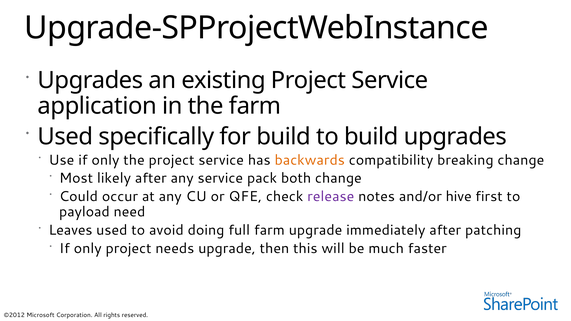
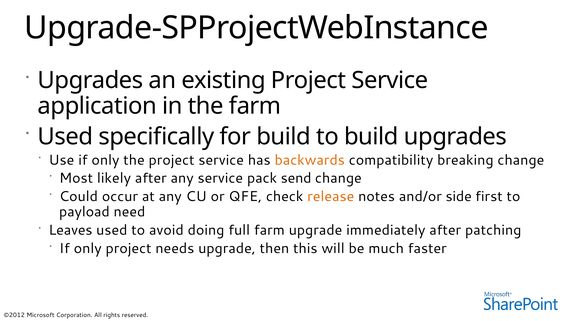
both: both -> send
release colour: purple -> orange
hive: hive -> side
